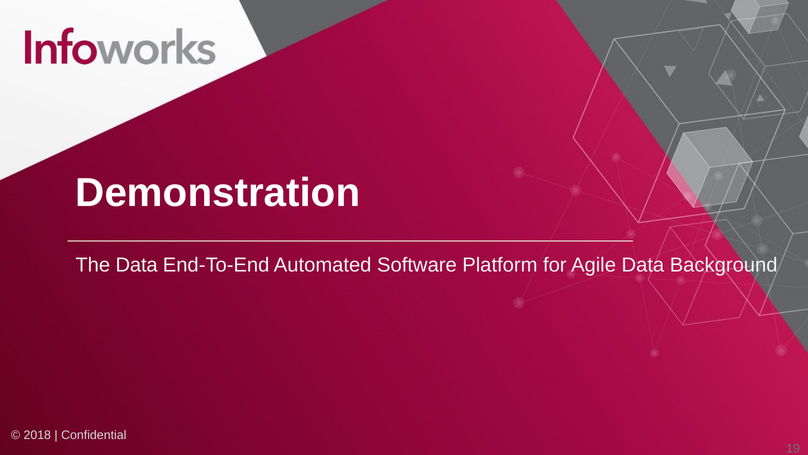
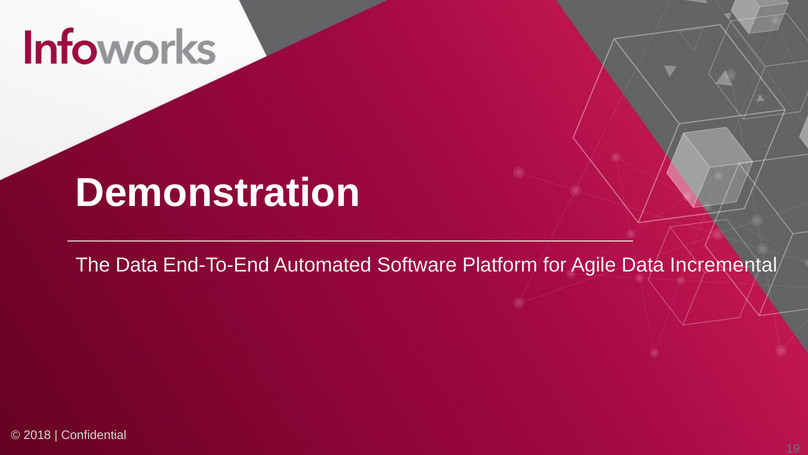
Background: Background -> Incremental
